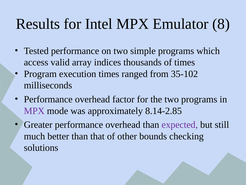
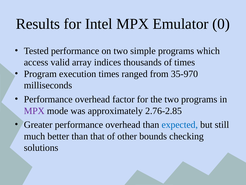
8: 8 -> 0
35-102: 35-102 -> 35-970
8.14-2.85: 8.14-2.85 -> 2.76-2.85
expected colour: purple -> blue
